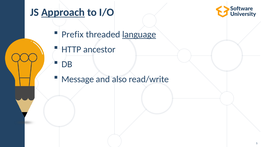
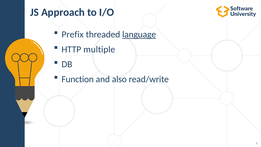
Approach underline: present -> none
ancestor: ancestor -> multiple
Message: Message -> Function
